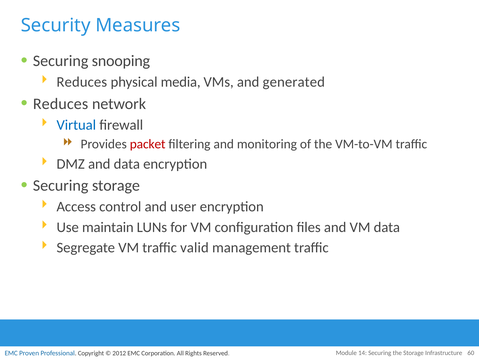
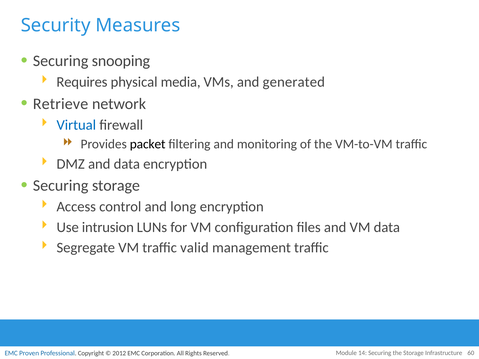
Reduces at (82, 82): Reduces -> Requires
Reduces at (61, 104): Reduces -> Retrieve
packet colour: red -> black
user: user -> long
maintain: maintain -> intrusion
